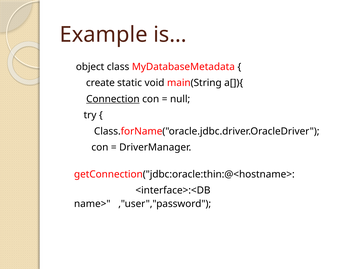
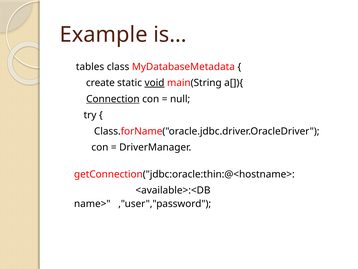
object: object -> tables
void underline: none -> present
<interface>:<DB: <interface>:<DB -> <available>:<DB
